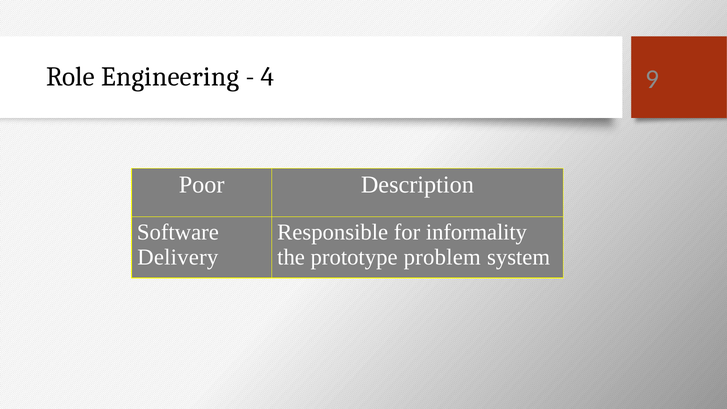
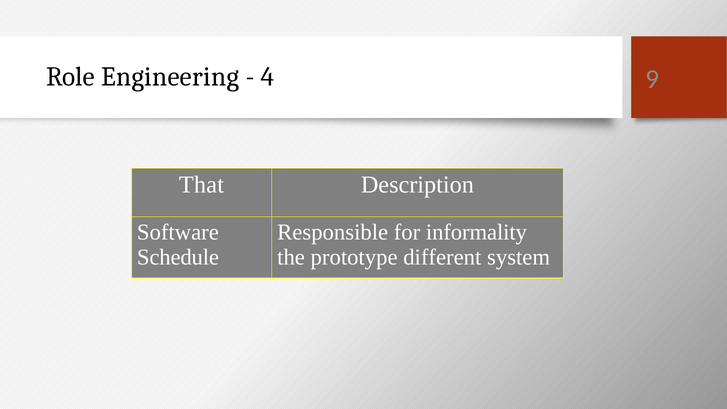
Poor: Poor -> That
Delivery: Delivery -> Schedule
problem: problem -> different
